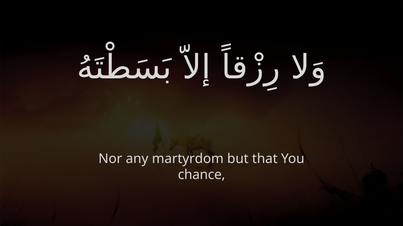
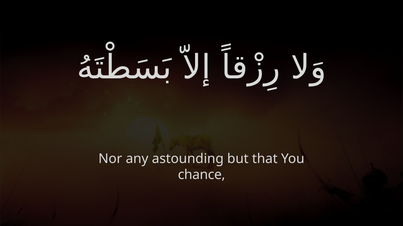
martyrdom: martyrdom -> astounding
